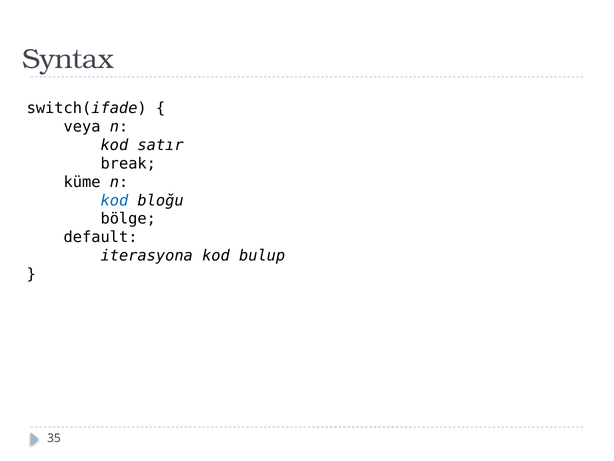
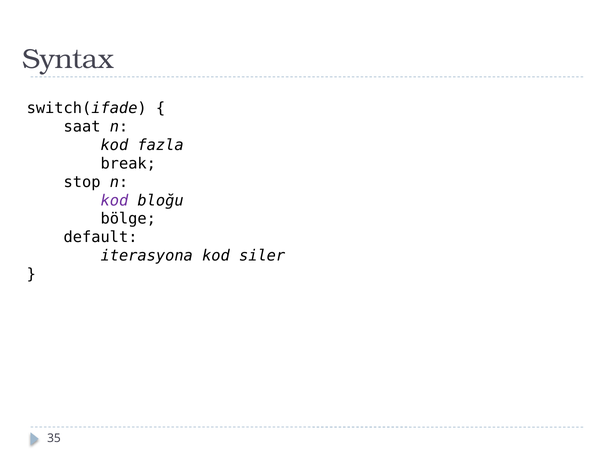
veya: veya -> saat
satır: satır -> fazla
küme: küme -> stop
kod at (114, 200) colour: blue -> purple
bulup: bulup -> siler
